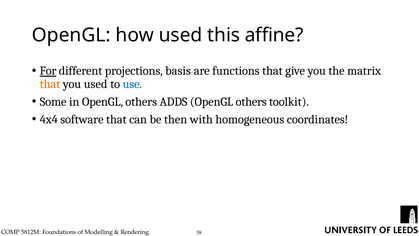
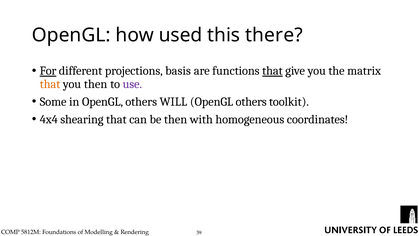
affine: affine -> there
that at (272, 71) underline: none -> present
you used: used -> then
use colour: blue -> purple
ADDS: ADDS -> WILL
software: software -> shearing
